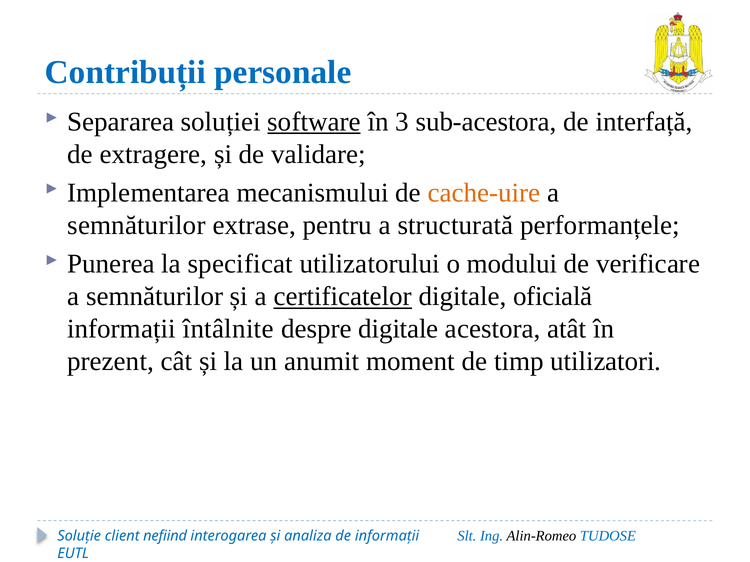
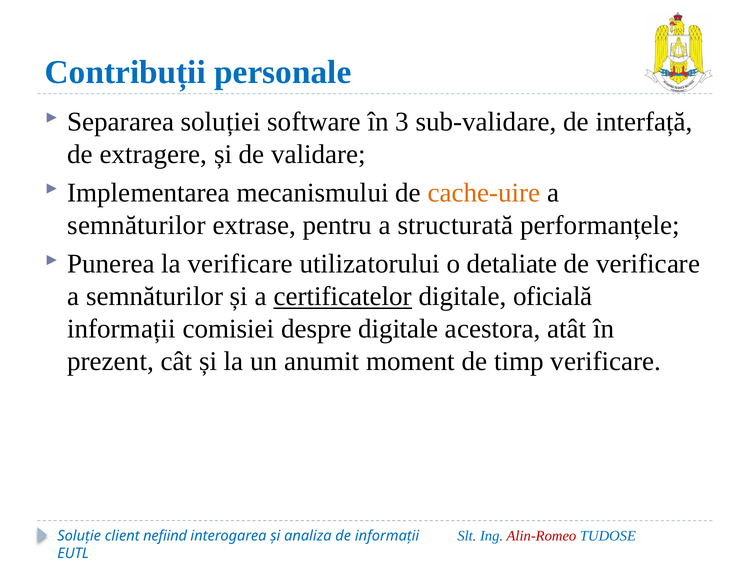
software underline: present -> none
sub-acestora: sub-acestora -> sub-validare
la specificat: specificat -> verificare
modului: modului -> detaliate
întâlnite: întâlnite -> comisiei
timp utilizatori: utilizatori -> verificare
Alin-Romeo colour: black -> red
